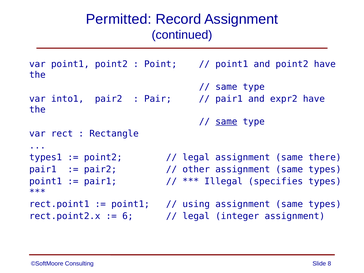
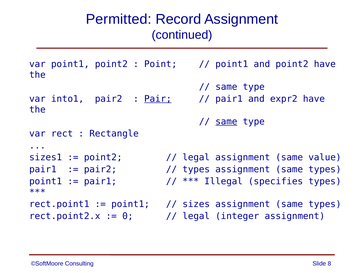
Pair underline: none -> present
types1: types1 -> sizes1
there: there -> value
other at (196, 169): other -> types
using: using -> sizes
6: 6 -> 0
